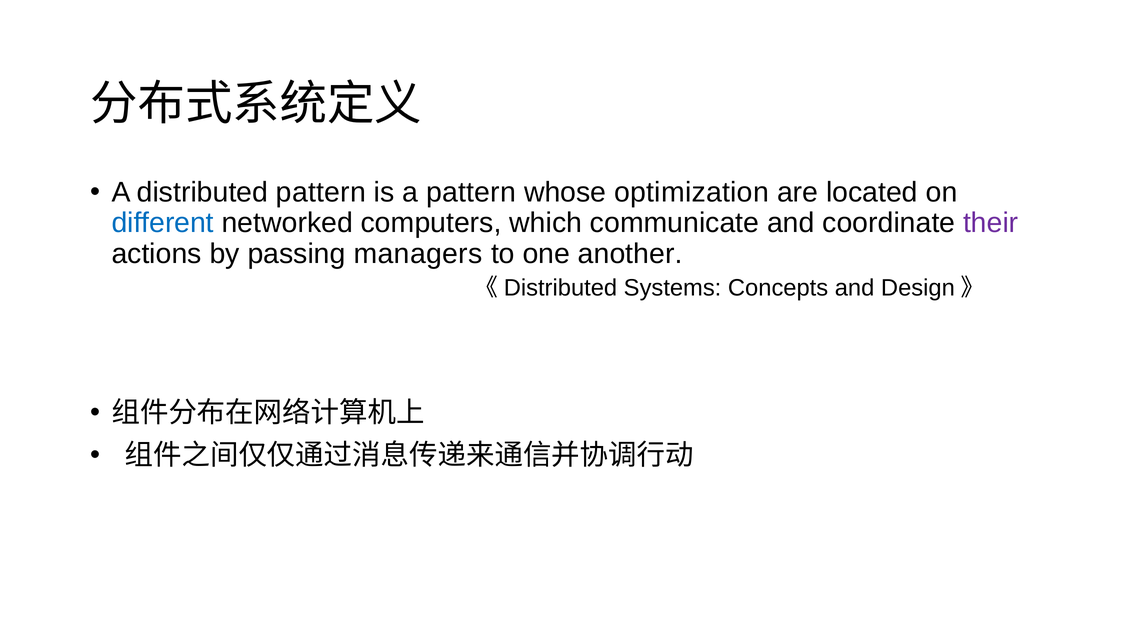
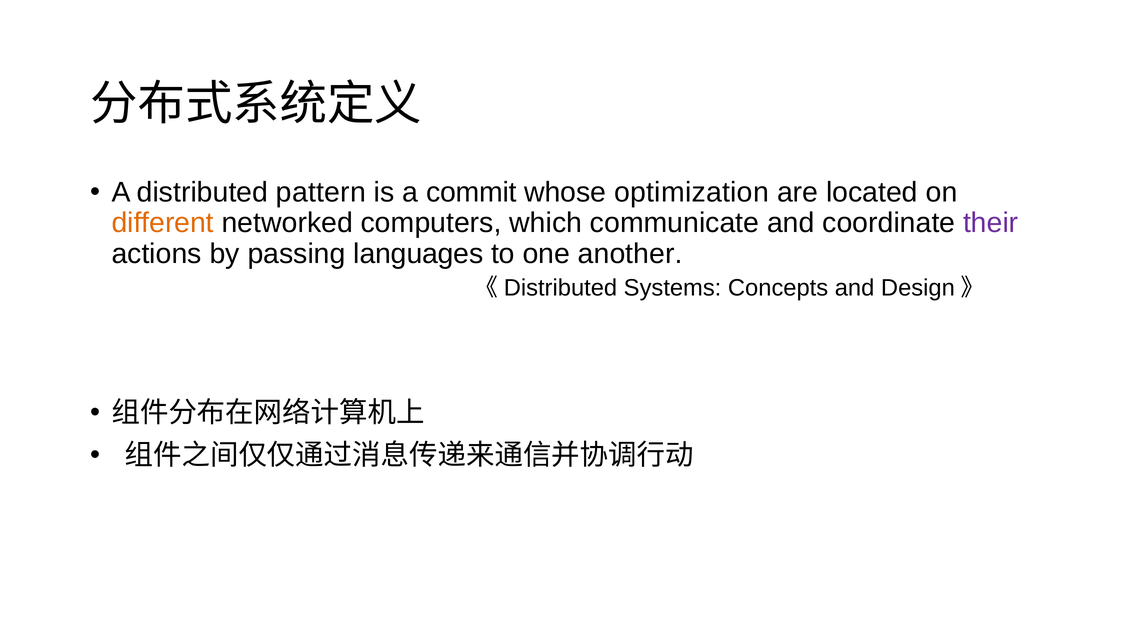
a pattern: pattern -> commit
different colour: blue -> orange
managers: managers -> languages
